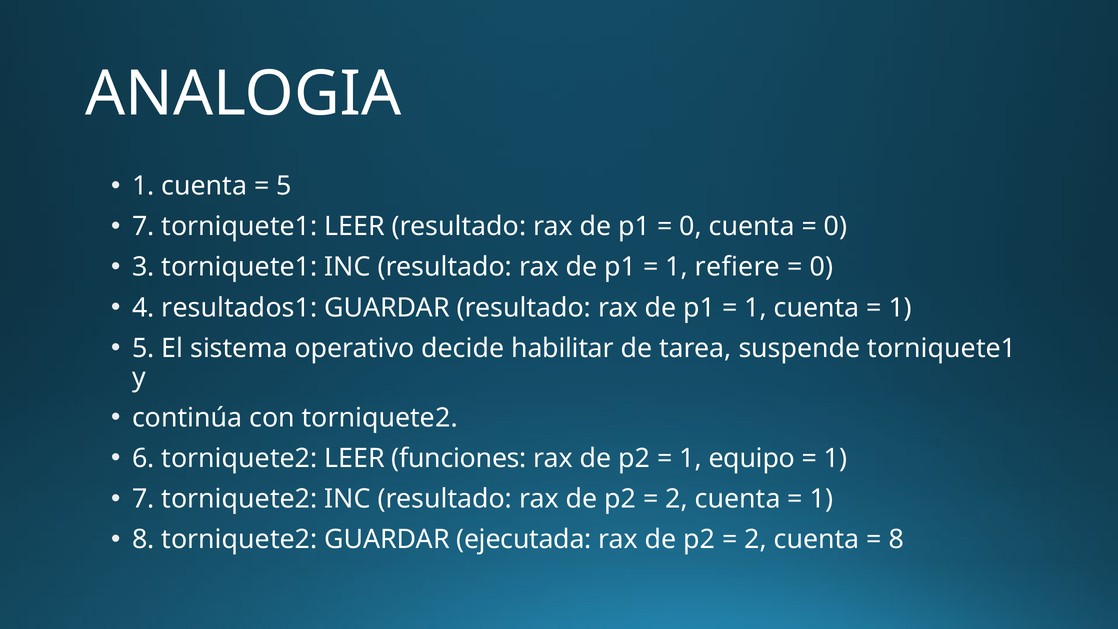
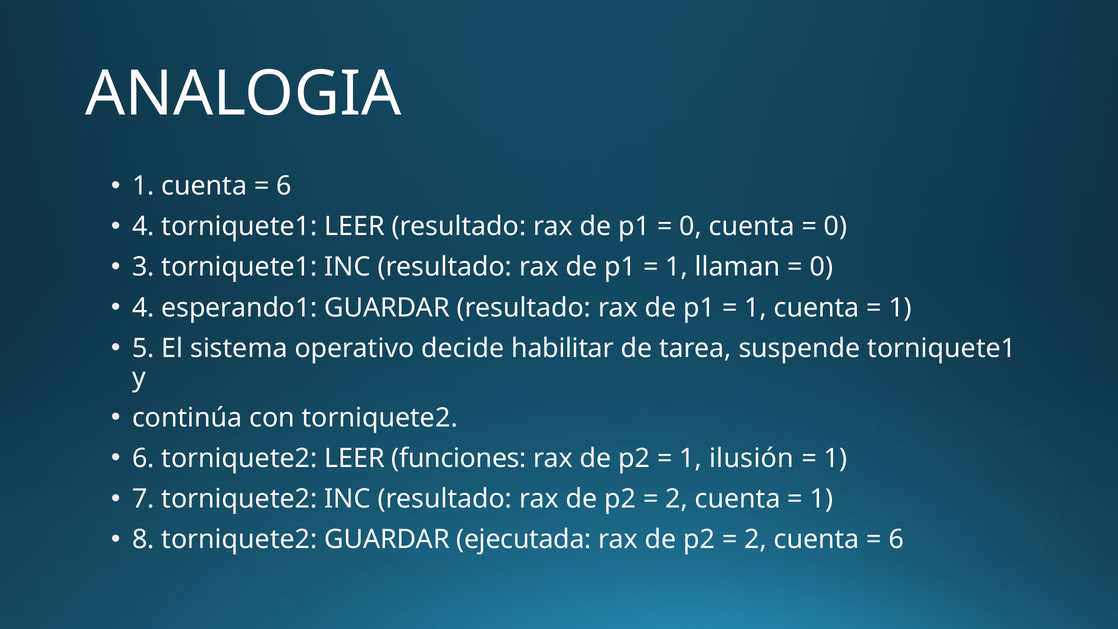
5 at (284, 186): 5 -> 6
7 at (143, 226): 7 -> 4
refiere: refiere -> llaman
resultados1: resultados1 -> esperando1
equipo: equipo -> ilusión
8 at (896, 539): 8 -> 6
